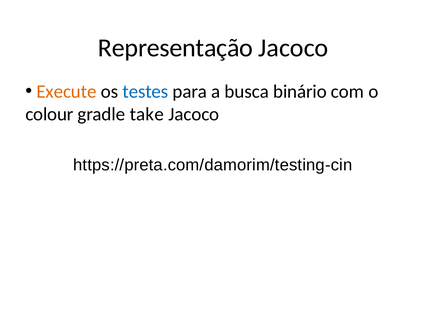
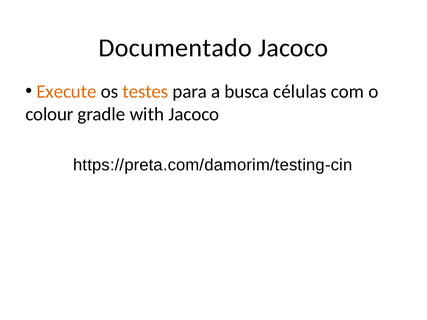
Representação: Representação -> Documentado
testes colour: blue -> orange
binário: binário -> células
take: take -> with
